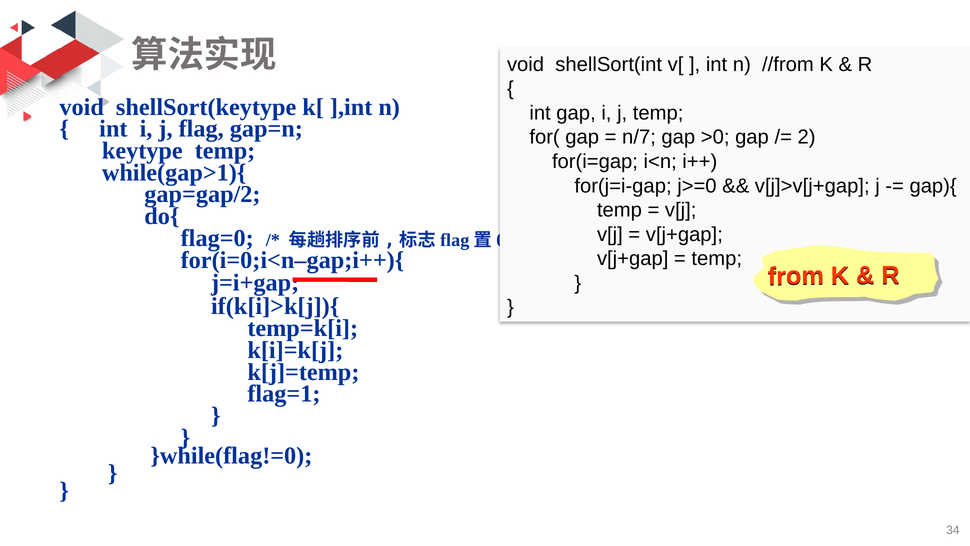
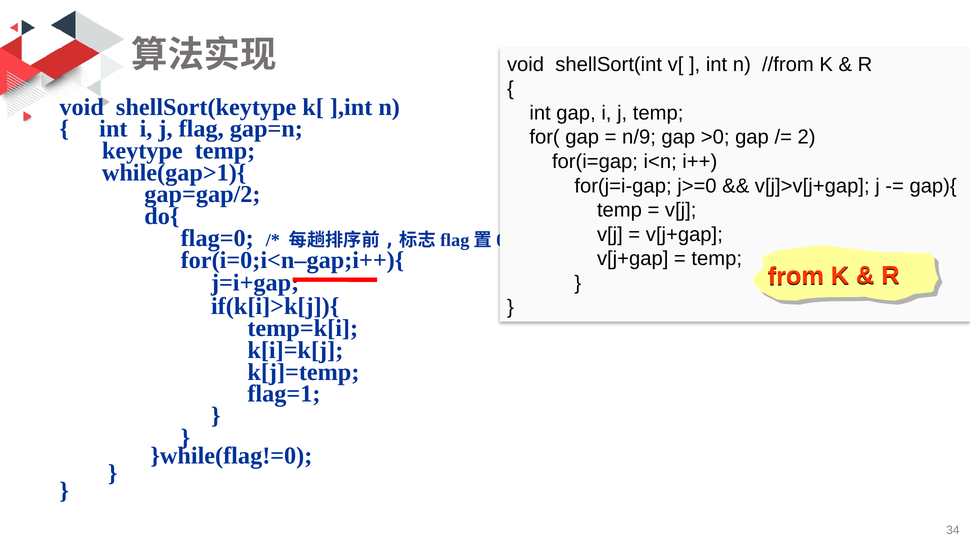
n/7: n/7 -> n/9
